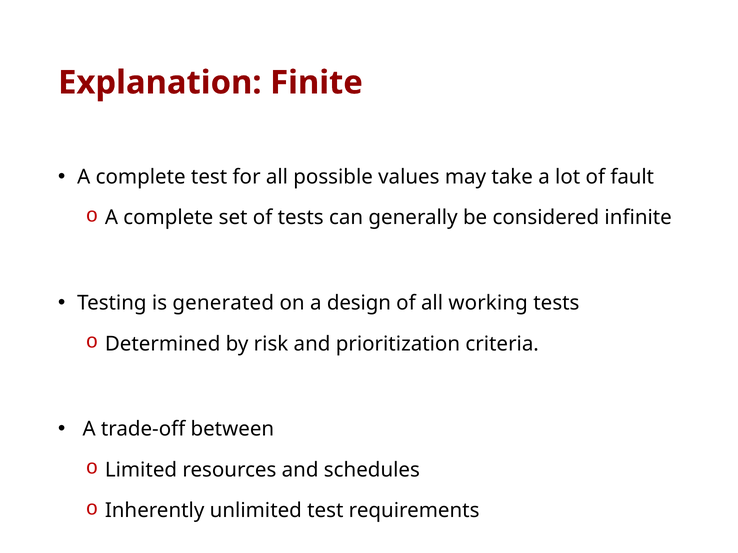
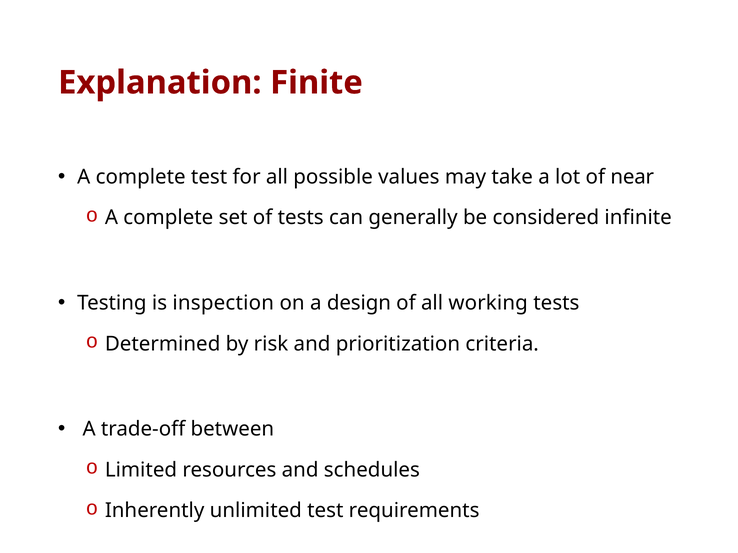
fault: fault -> near
generated: generated -> inspection
